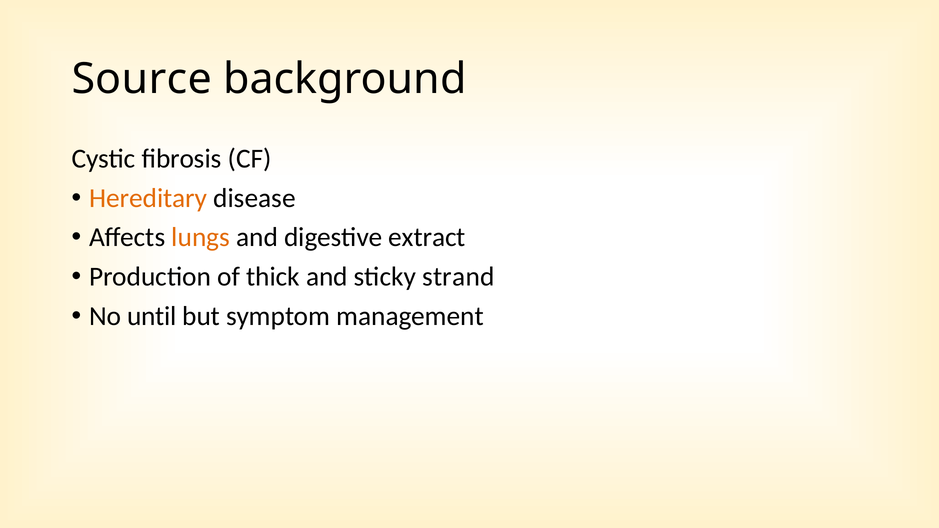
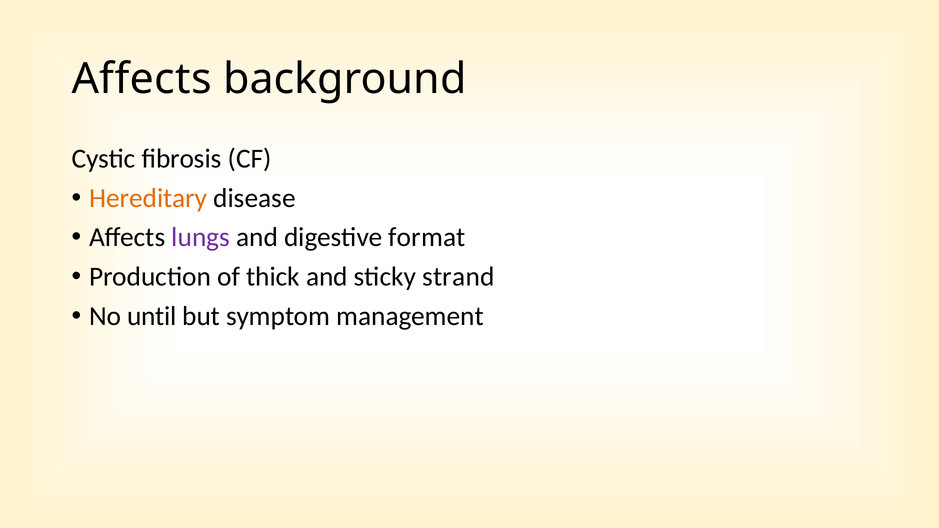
Source at (142, 79): Source -> Affects
lungs colour: orange -> purple
extract: extract -> format
